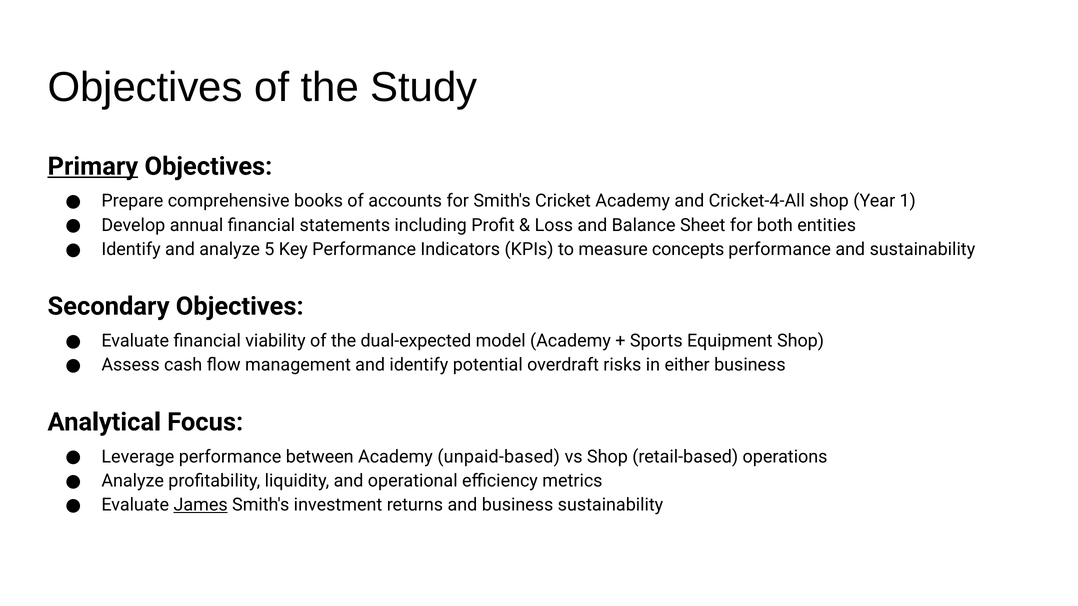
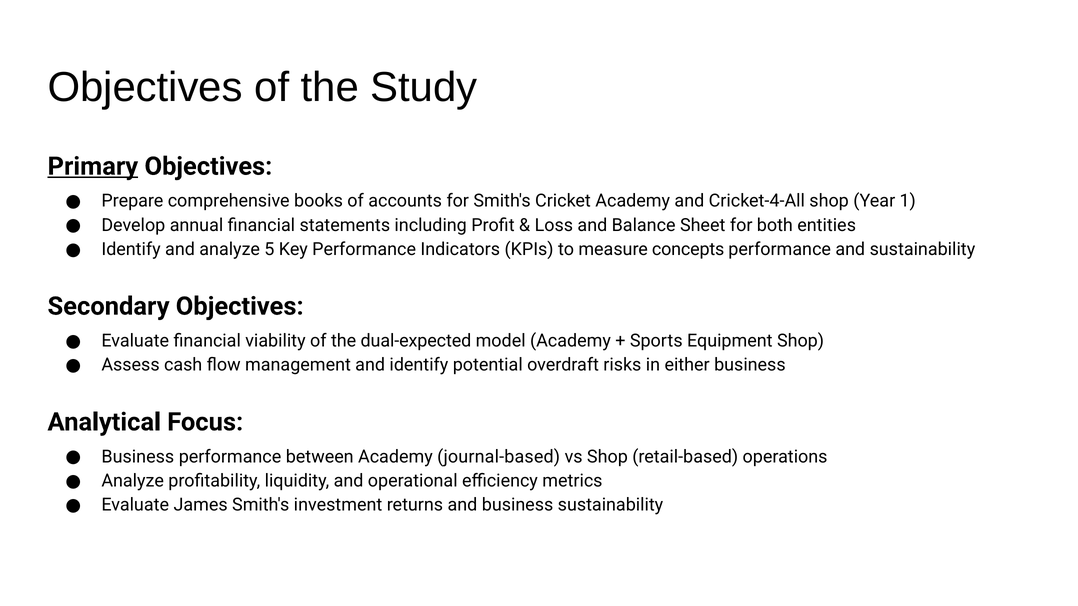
Leverage at (138, 457): Leverage -> Business
unpaid-based: unpaid-based -> journal-based
James underline: present -> none
